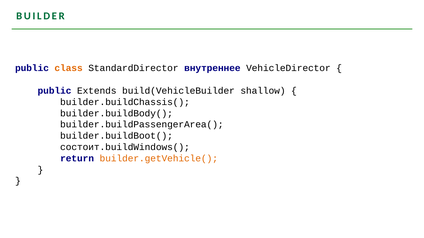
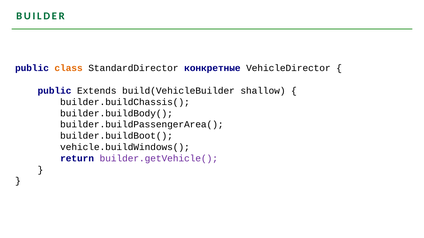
внутреннее: внутреннее -> конкретные
состоит.buildWindows(: состоит.buildWindows( -> vehicle.buildWindows(
builder.getVehicle( colour: orange -> purple
